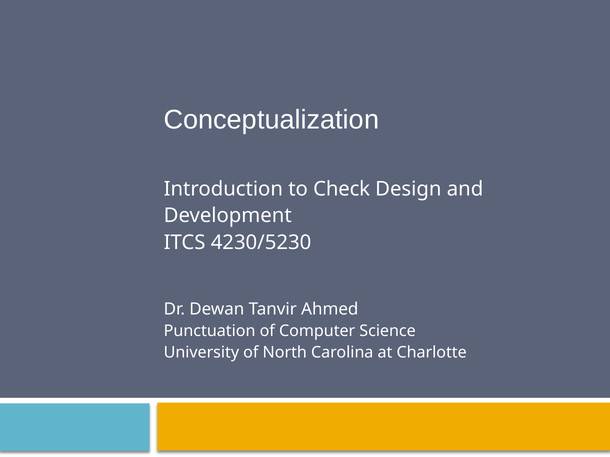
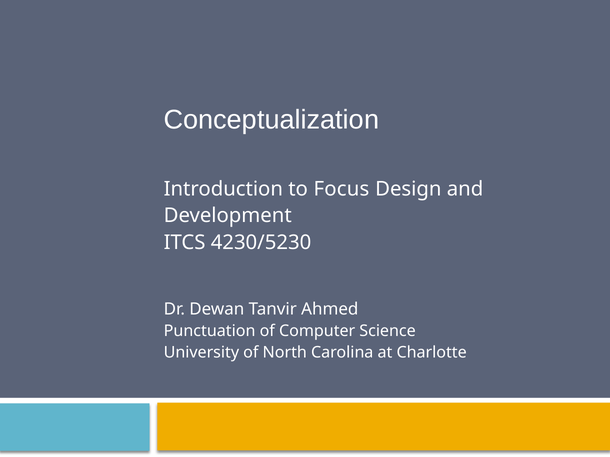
Check: Check -> Focus
